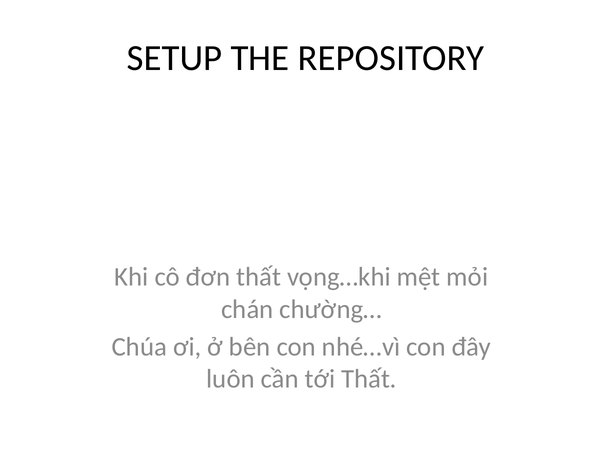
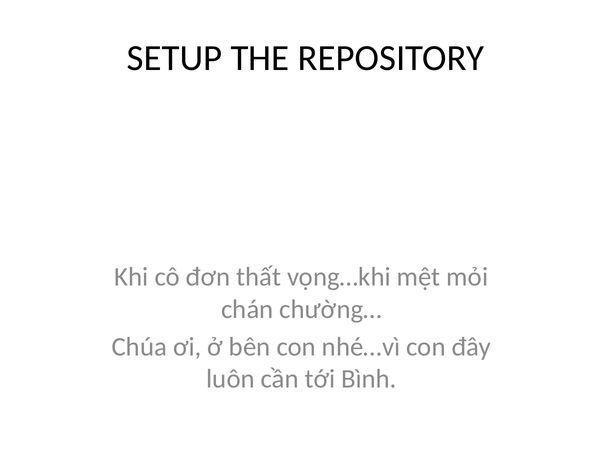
tới Thất: Thất -> Bình
